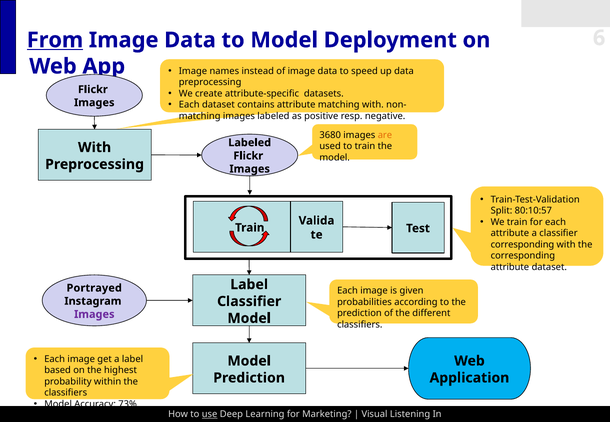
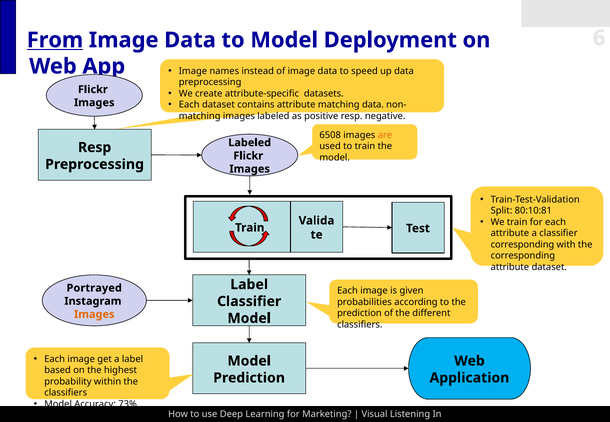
matching with: with -> data
3680: 3680 -> 6508
With at (95, 148): With -> Resp
80:10:57: 80:10:57 -> 80:10:81
Images at (94, 314) colour: purple -> orange
use underline: present -> none
